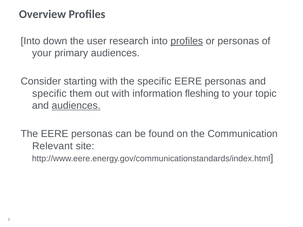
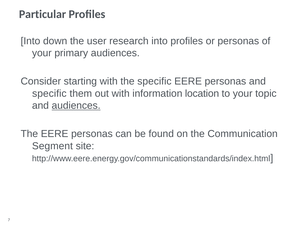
Overview: Overview -> Particular
profiles at (187, 41) underline: present -> none
fleshing: fleshing -> location
Relevant: Relevant -> Segment
